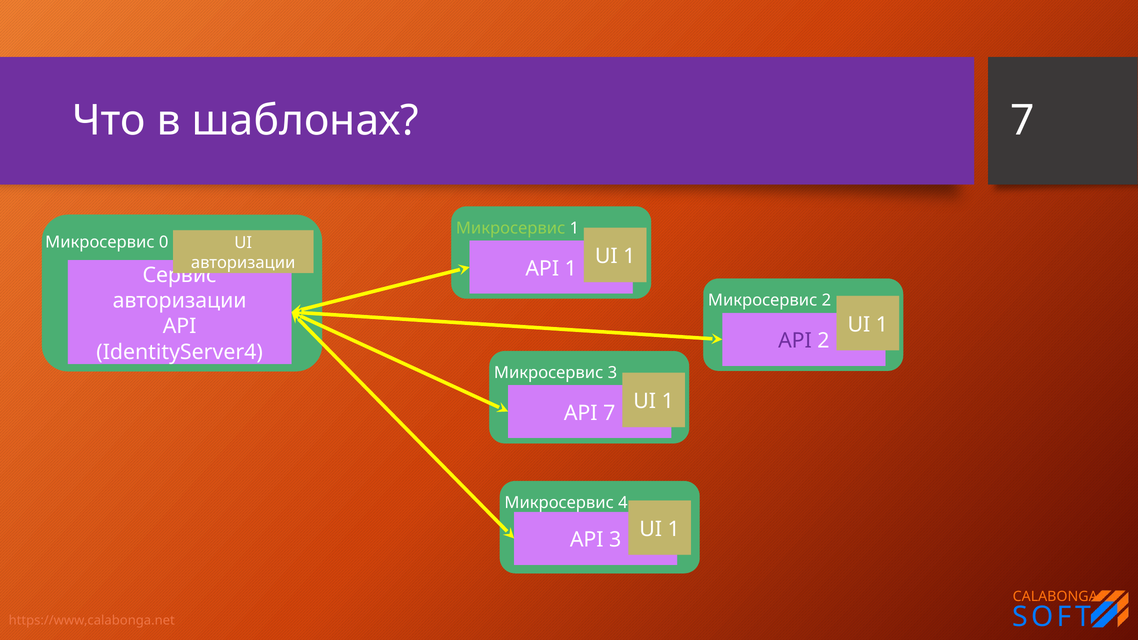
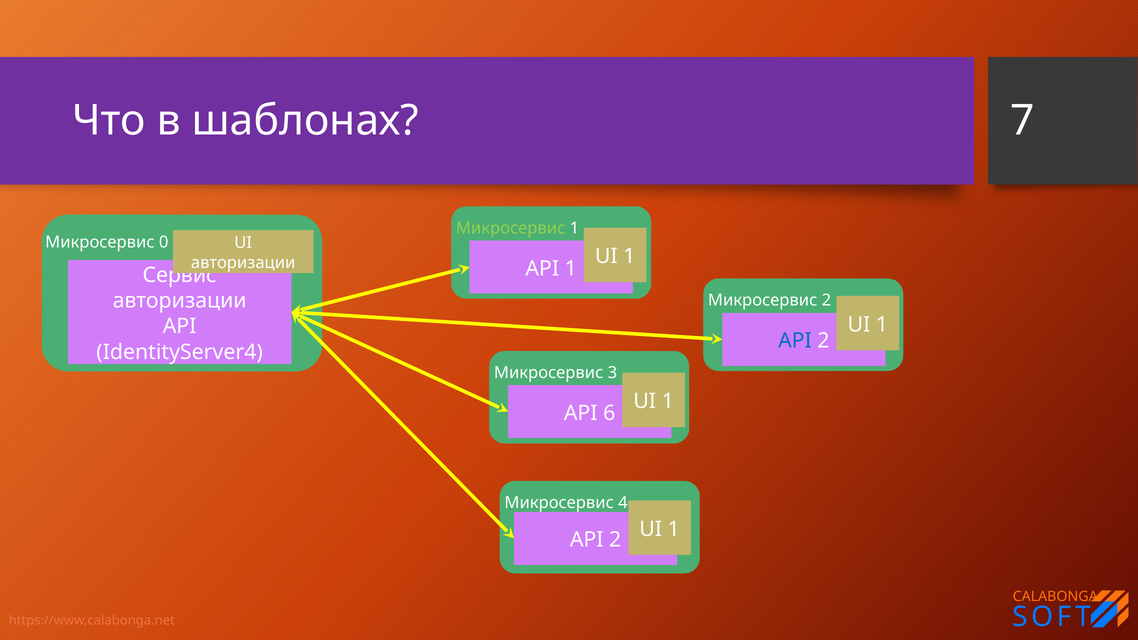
API at (795, 341) colour: purple -> blue
API 7: 7 -> 6
3 at (615, 540): 3 -> 2
